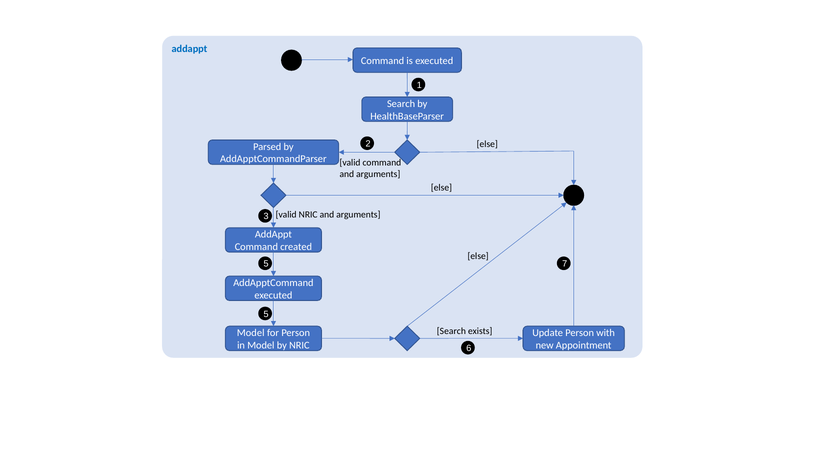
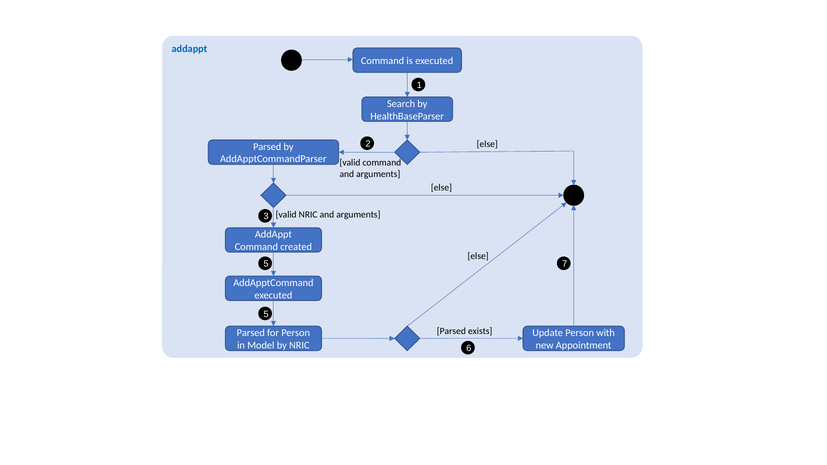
Search at (451, 331): Search -> Parsed
Model at (251, 333): Model -> Parsed
